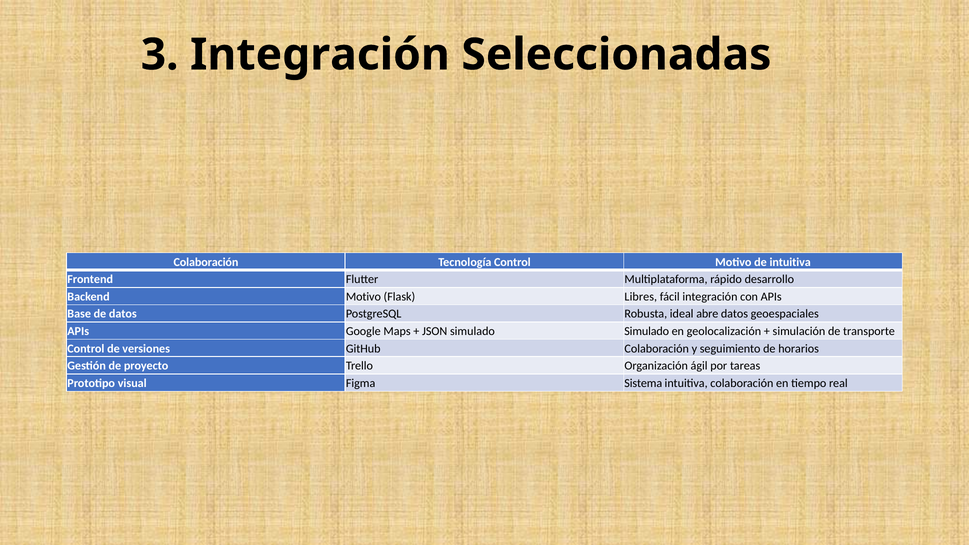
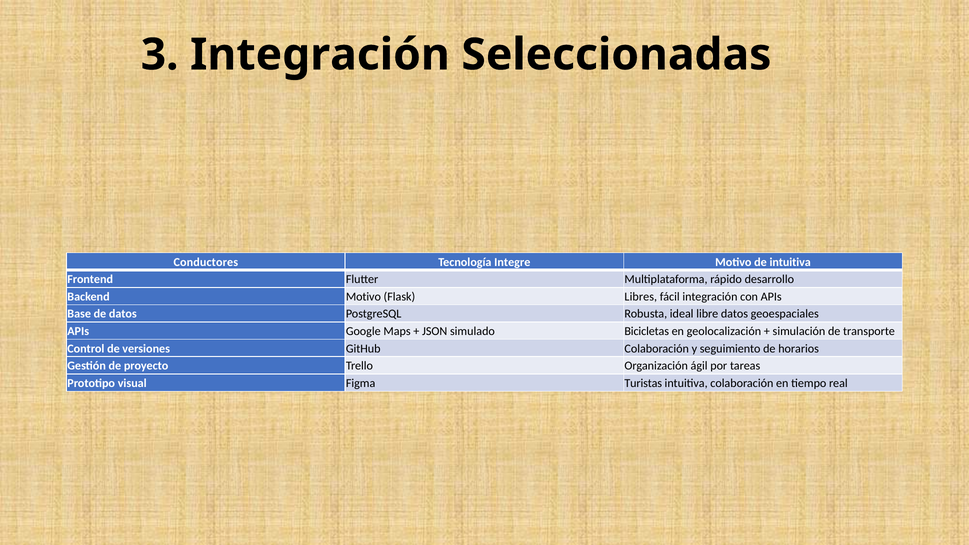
Colaboración at (206, 262): Colaboración -> Conductores
Tecnología Control: Control -> Integre
abre: abre -> libre
simulado Simulado: Simulado -> Bicicletas
Sistema: Sistema -> Turistas
